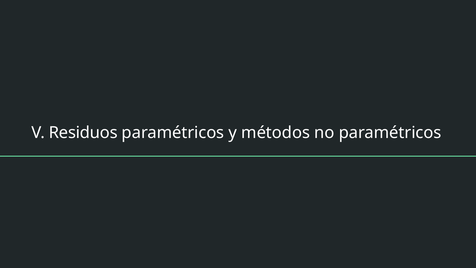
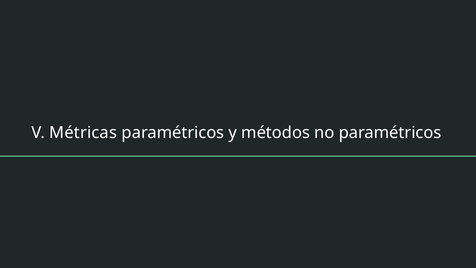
Residuos: Residuos -> Métricas
